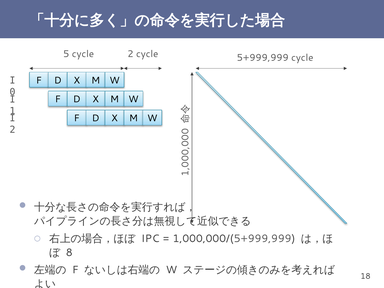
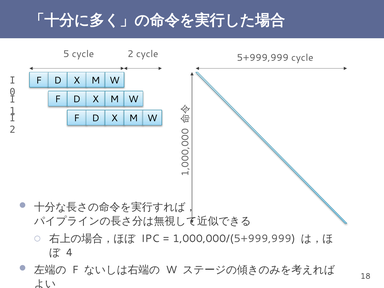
8: 8 -> 4
